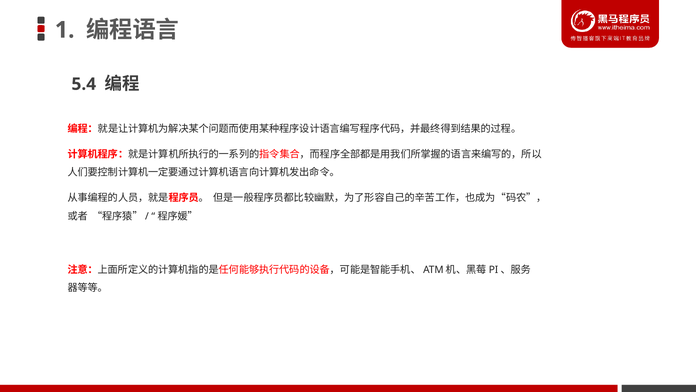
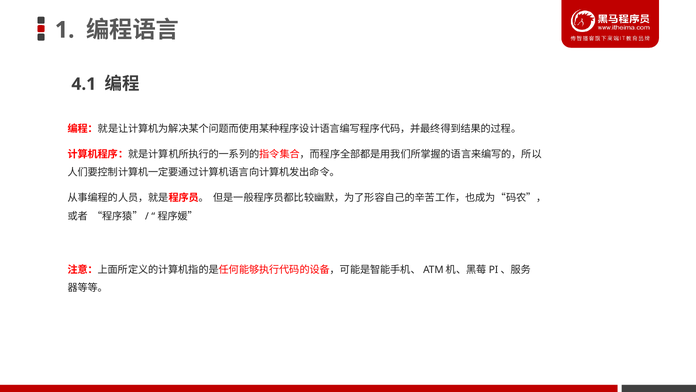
5.4: 5.4 -> 4.1
